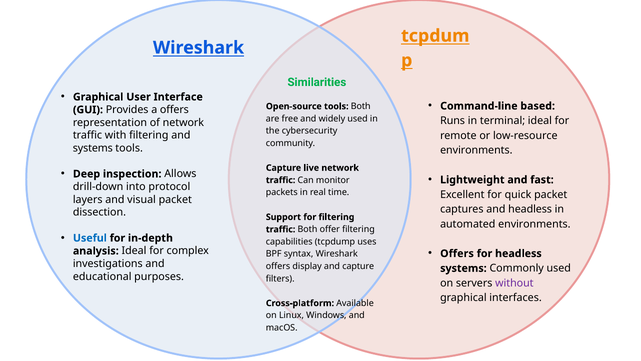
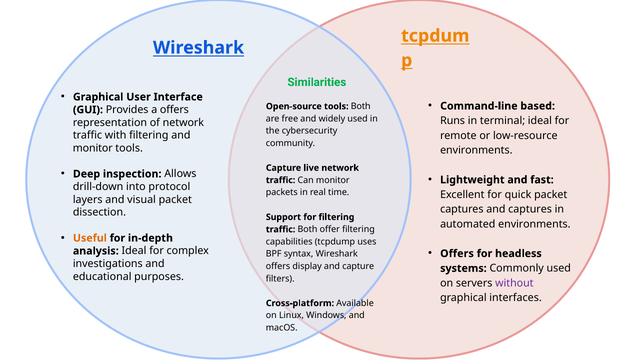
systems at (93, 148): systems -> monitor
and headless: headless -> captures
Useful colour: blue -> orange
